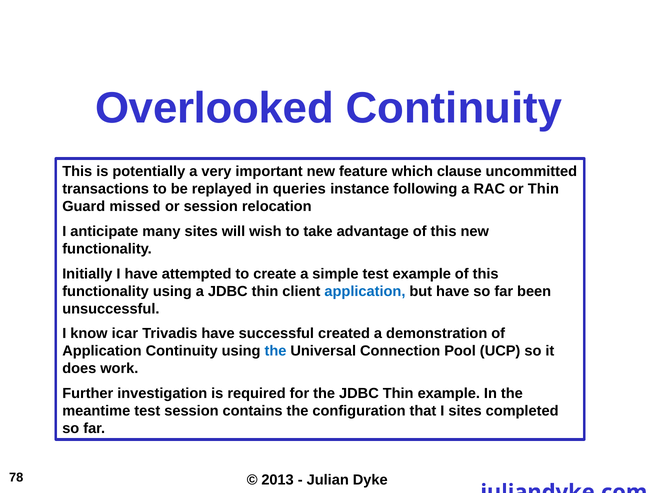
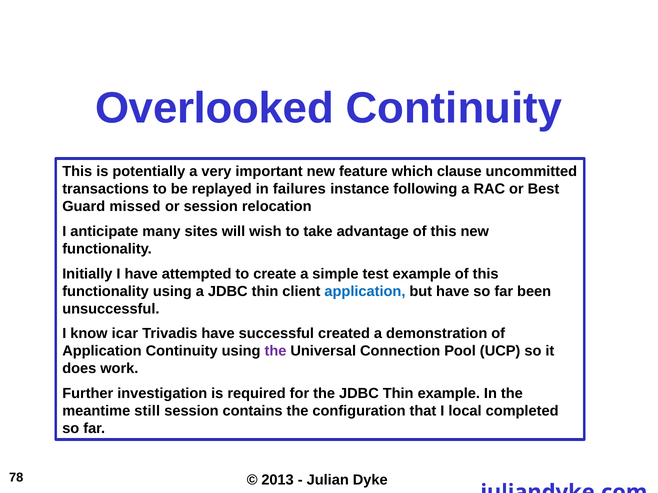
queries: queries -> failures
or Thin: Thin -> Best
the at (276, 351) colour: blue -> purple
meantime test: test -> still
I sites: sites -> local
